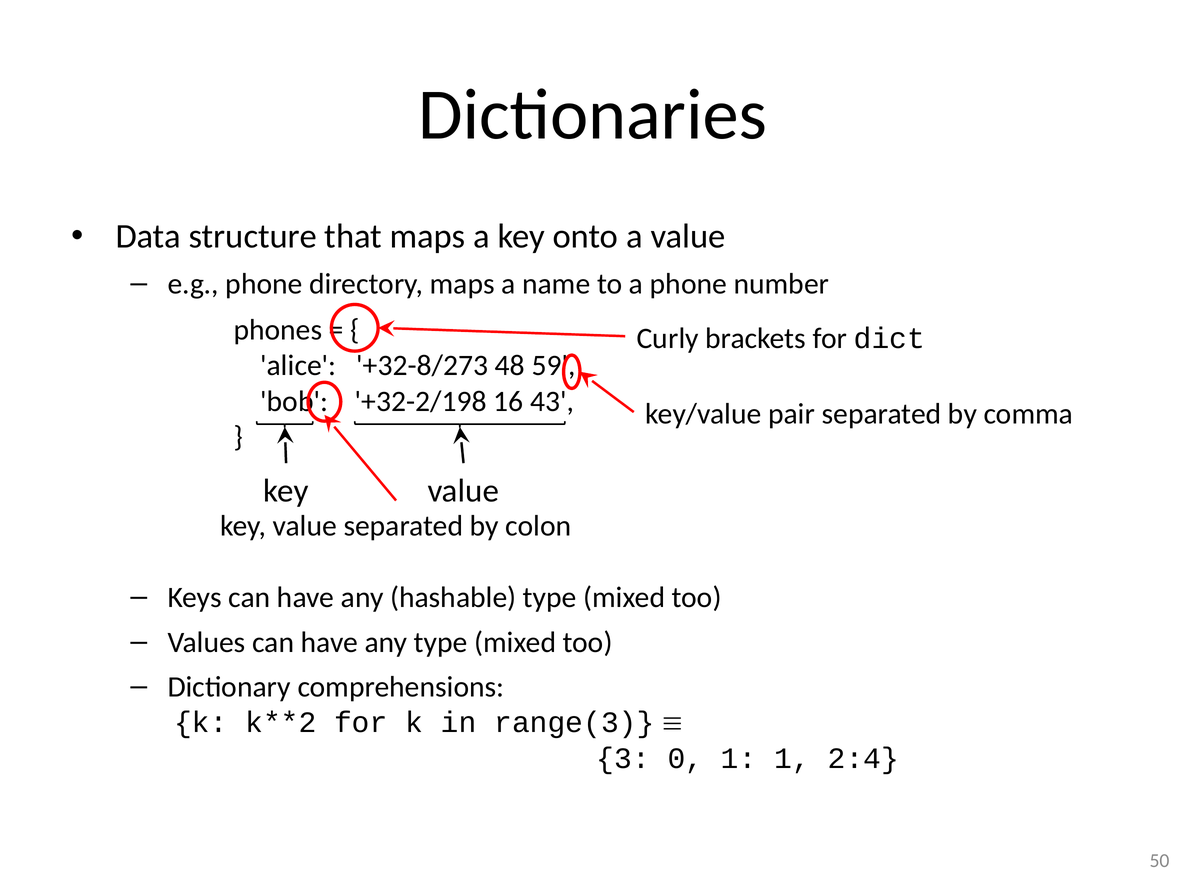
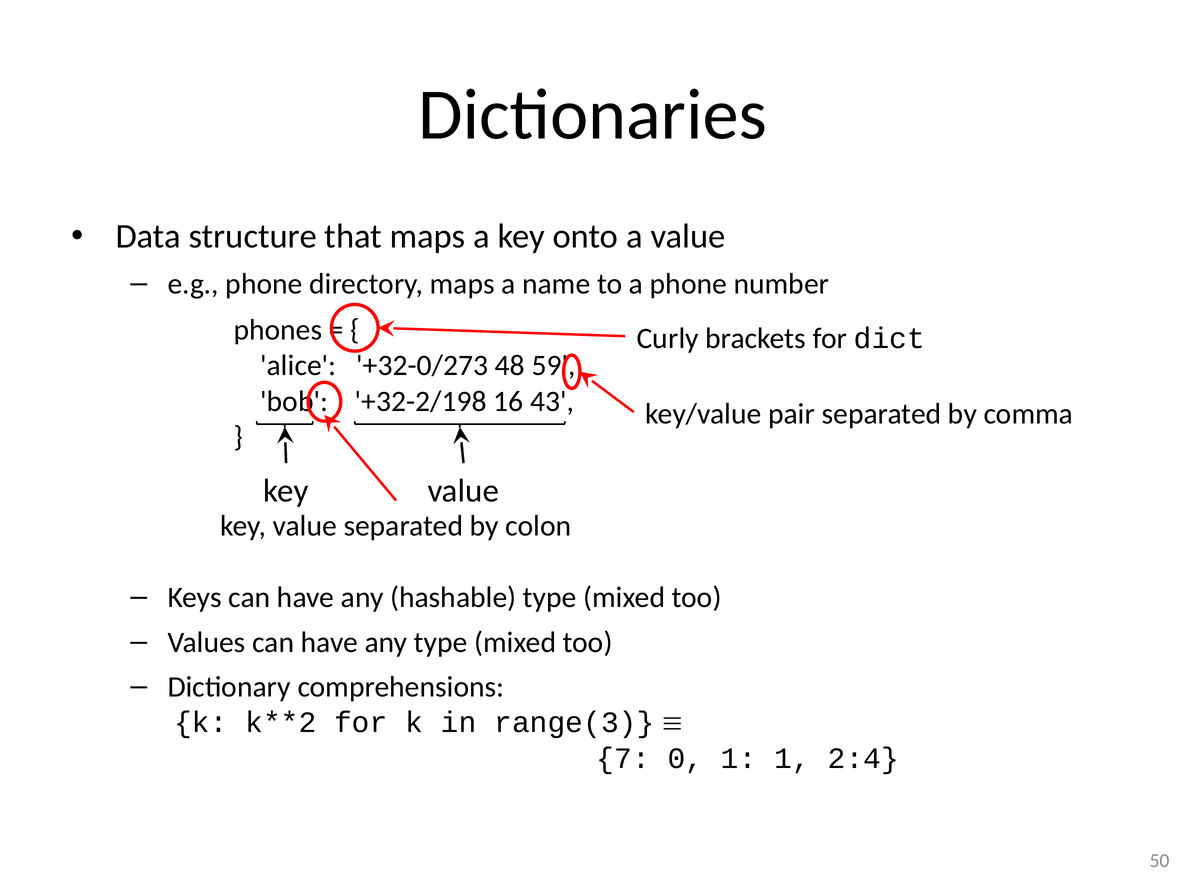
+32-8/273: +32-8/273 -> +32-0/273
3: 3 -> 7
